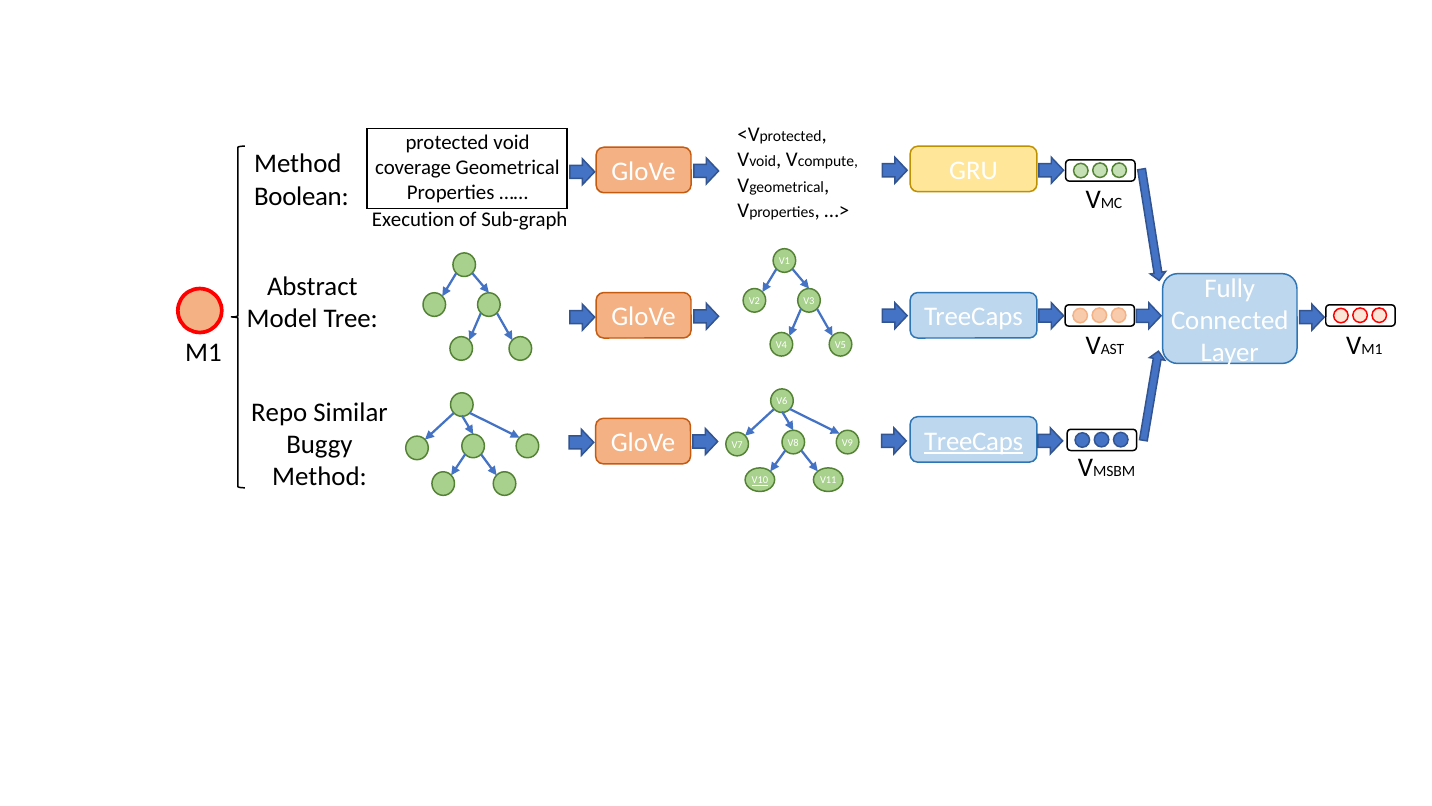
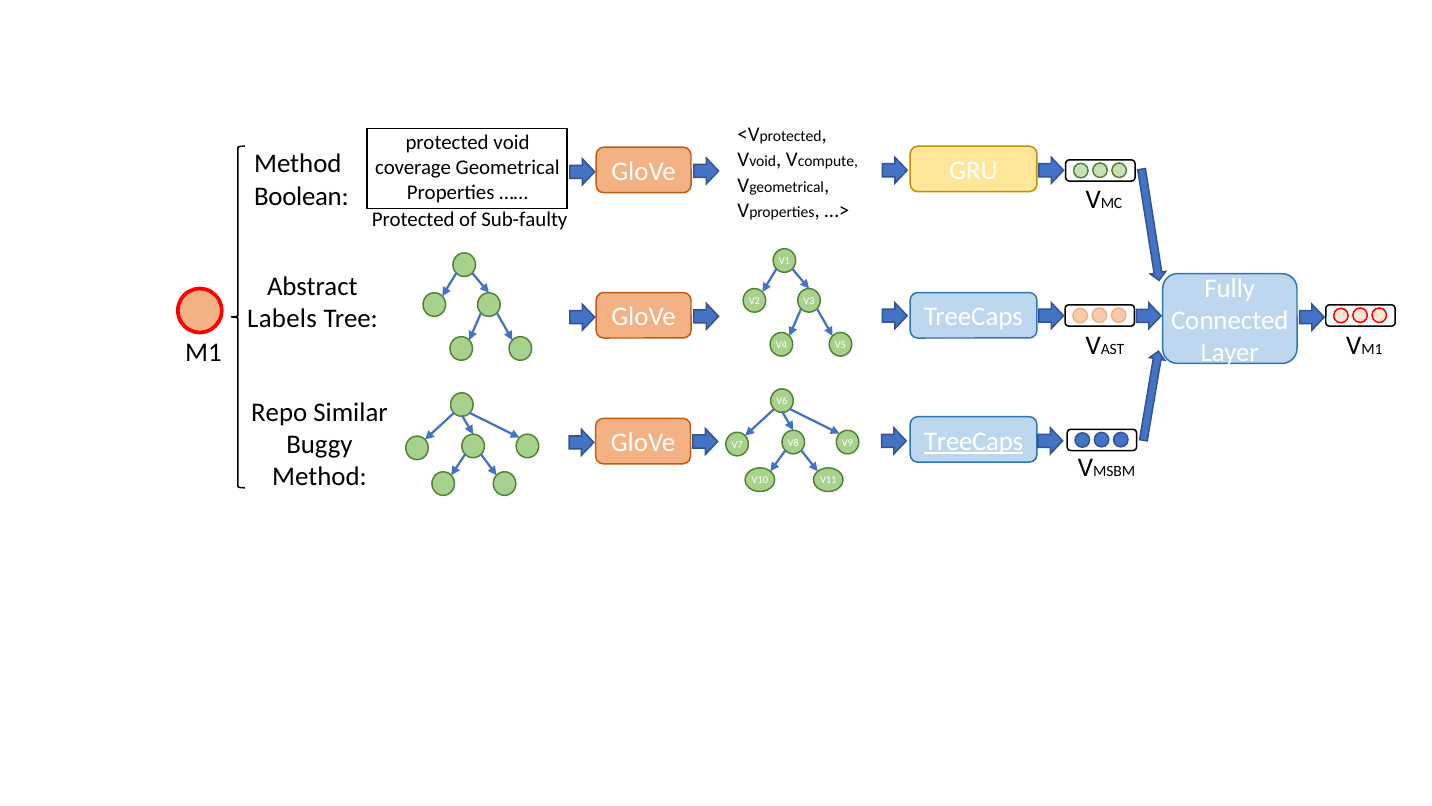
Execution at (413, 220): Execution -> Protected
Sub-graph: Sub-graph -> Sub-faulty
Model: Model -> Labels
V10 underline: present -> none
